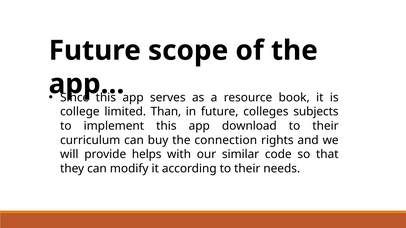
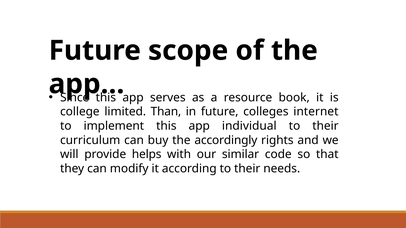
subjects: subjects -> internet
download: download -> individual
connection: connection -> accordingly
